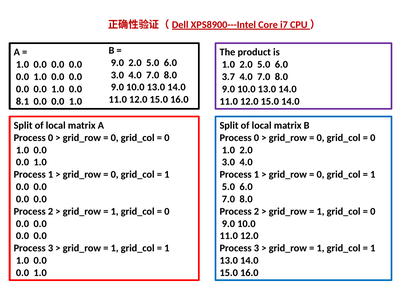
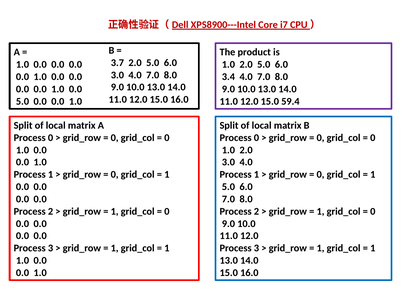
9.0 at (117, 63): 9.0 -> 3.7
3.7: 3.7 -> 3.4
8.1 at (22, 101): 8.1 -> 5.0
15.0 14.0: 14.0 -> 59.4
